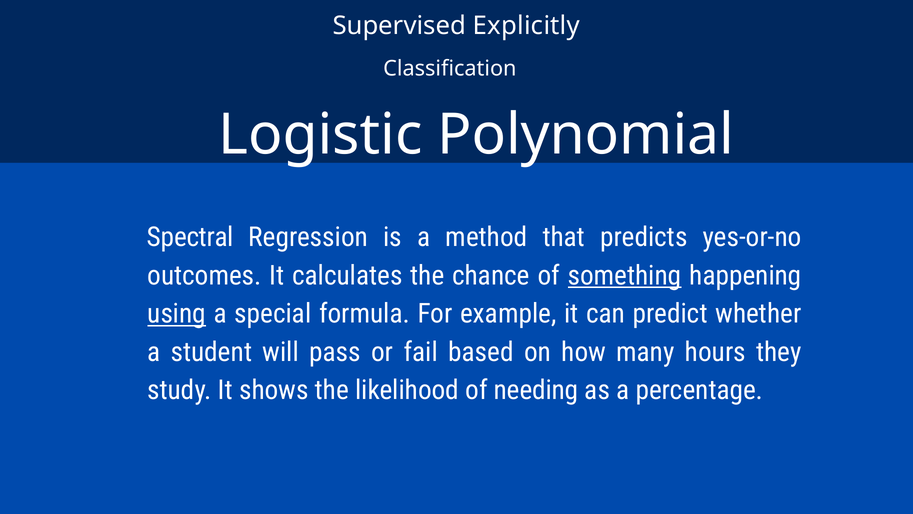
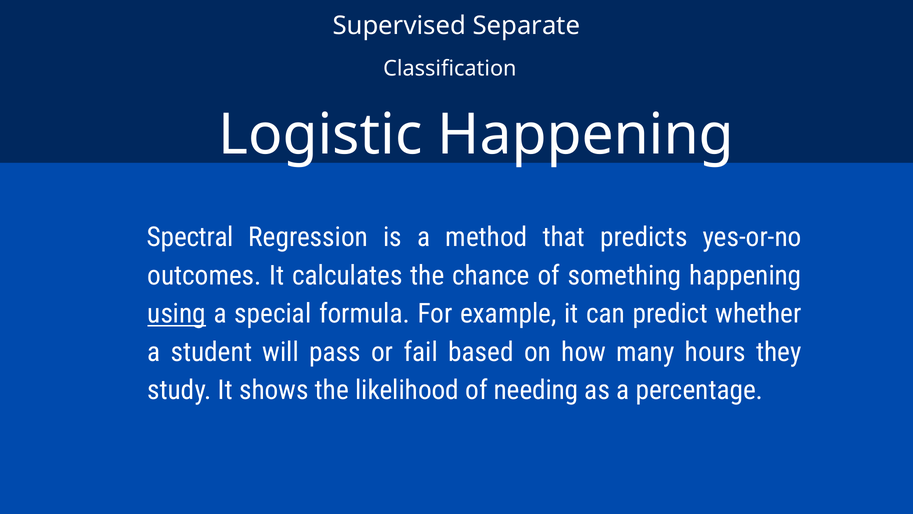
Explicitly: Explicitly -> Separate
Logistic Polynomial: Polynomial -> Happening
something underline: present -> none
